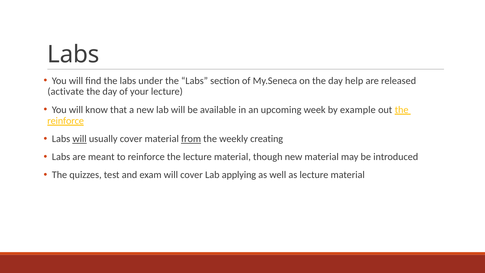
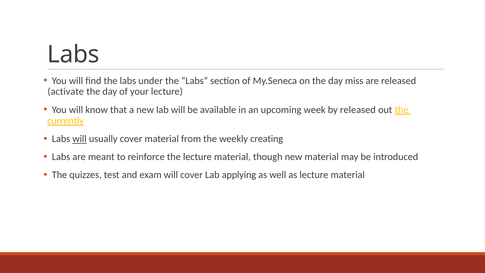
help: help -> miss
by example: example -> released
reinforce at (66, 121): reinforce -> currently
from underline: present -> none
